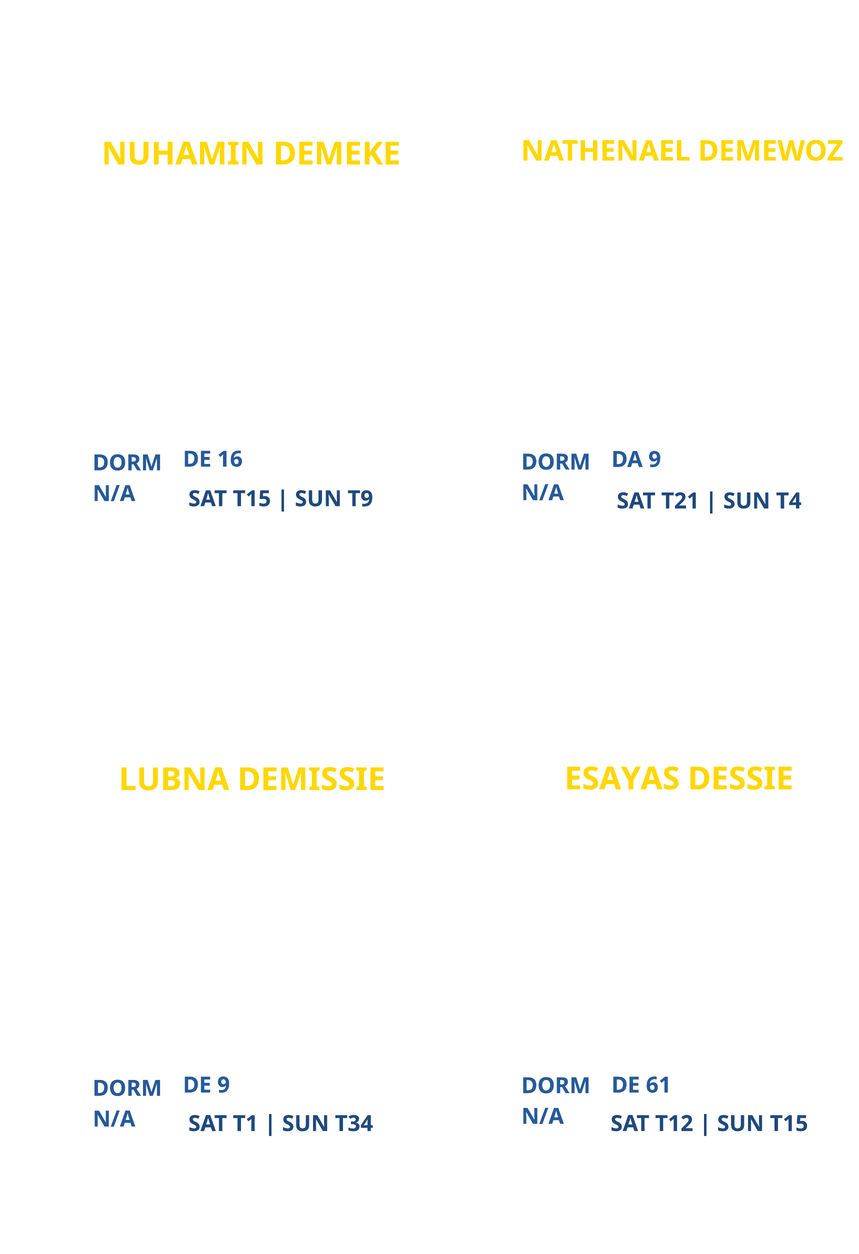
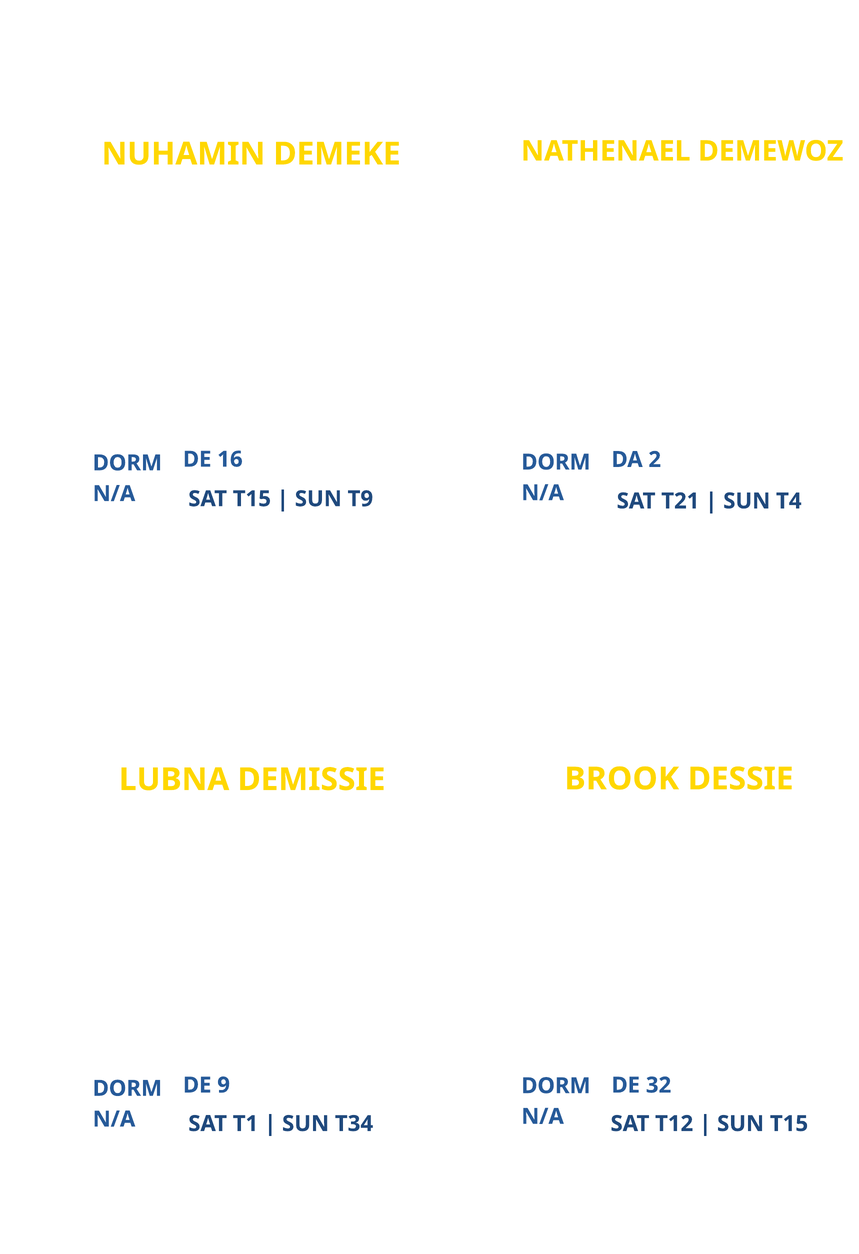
DA 9: 9 -> 2
ESAYAS: ESAYAS -> BROOK
61: 61 -> 32
